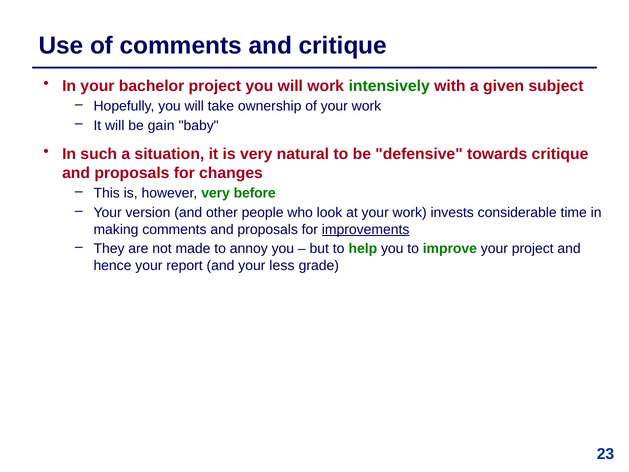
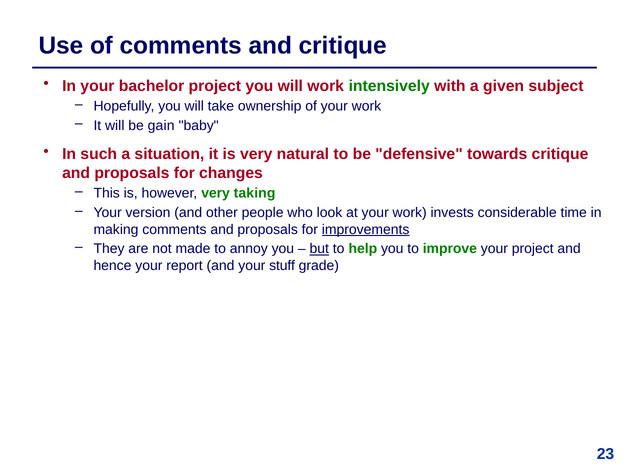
before: before -> taking
but underline: none -> present
less: less -> stuff
